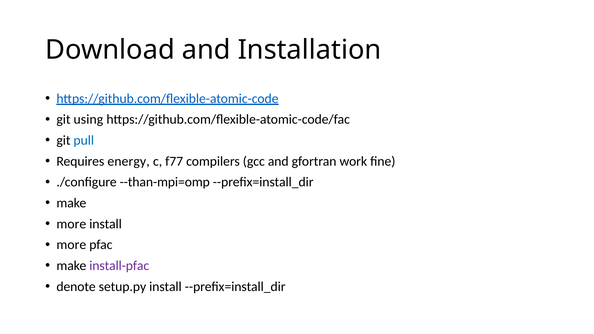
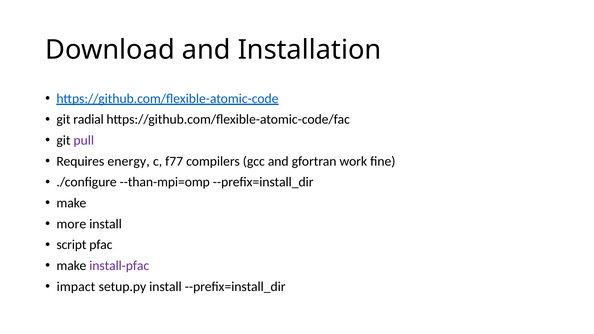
using: using -> radial
pull colour: blue -> purple
more at (71, 245): more -> script
denote: denote -> impact
